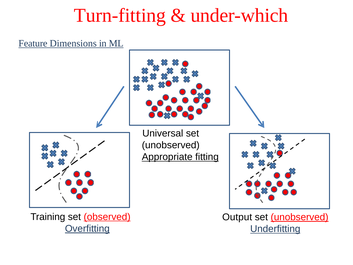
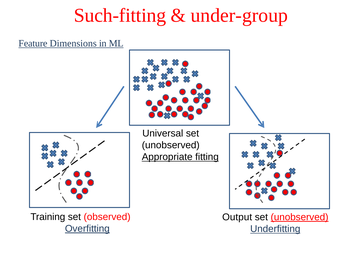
Turn-fitting: Turn-fitting -> Such-fitting
under-which: under-which -> under-group
observed underline: present -> none
